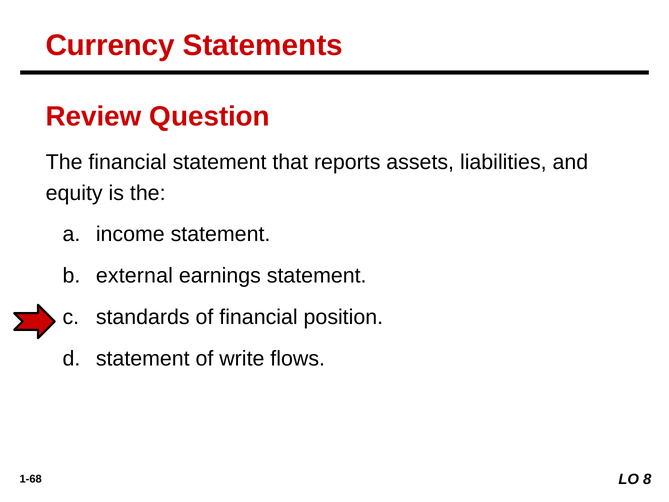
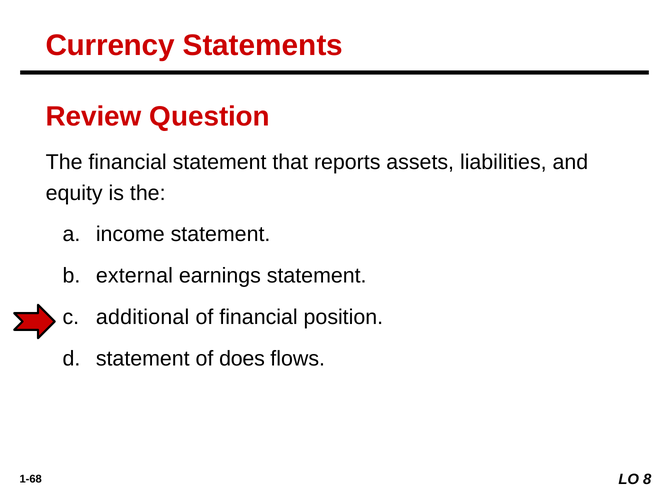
standards: standards -> additional
write: write -> does
